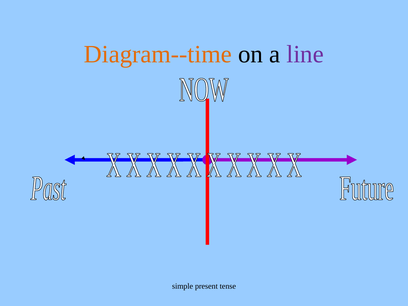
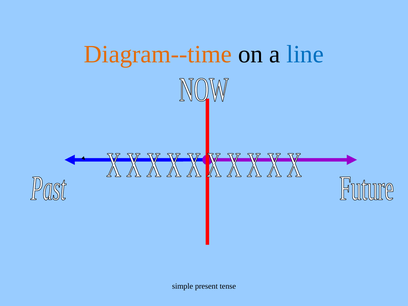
line colour: purple -> blue
